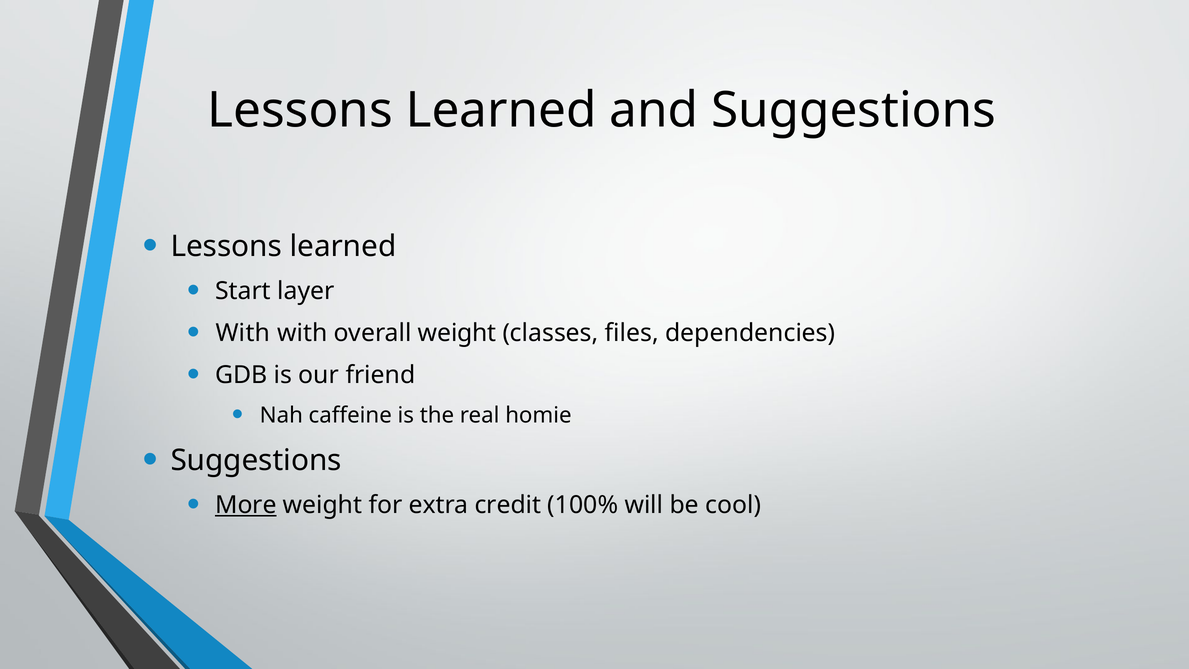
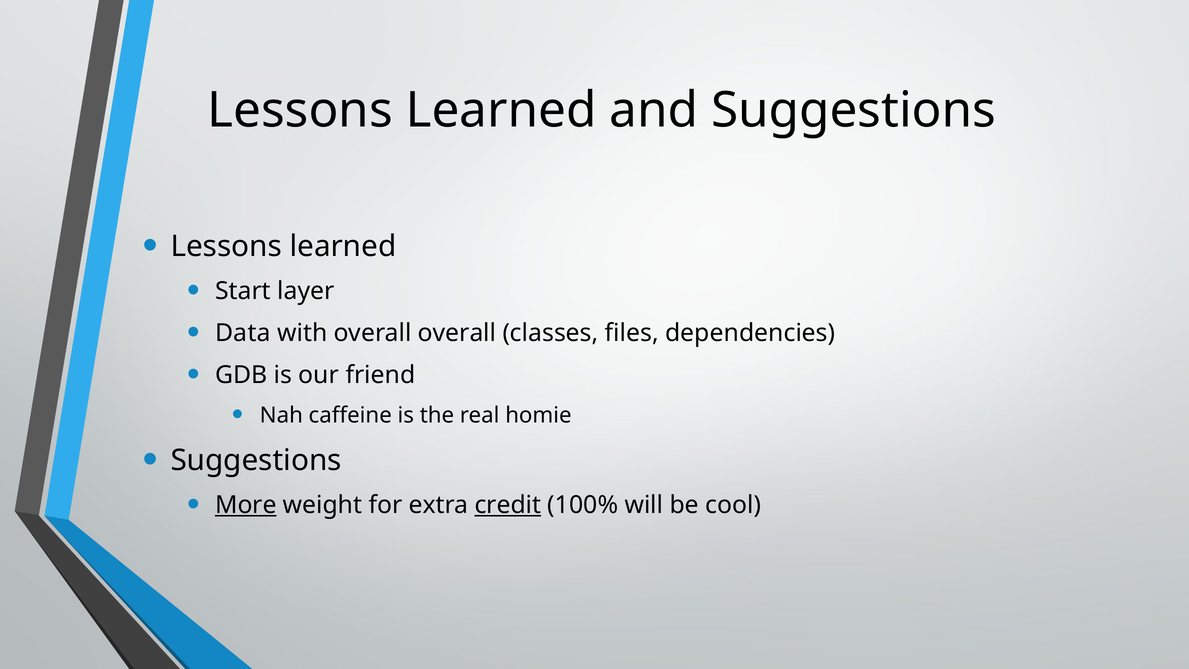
With at (243, 333): With -> Data
overall weight: weight -> overall
credit underline: none -> present
